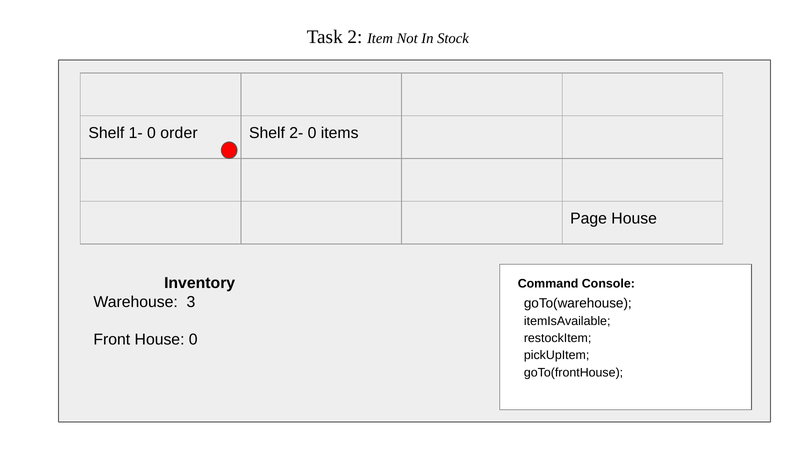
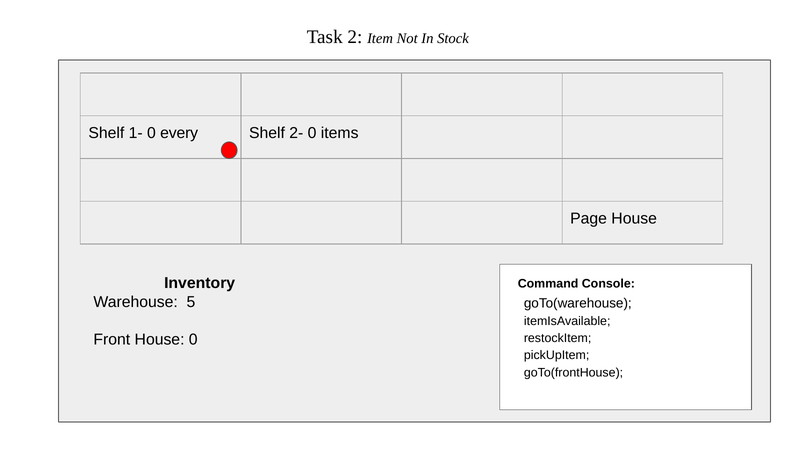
order: order -> every
3: 3 -> 5
